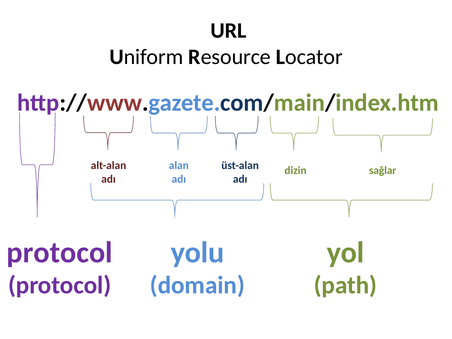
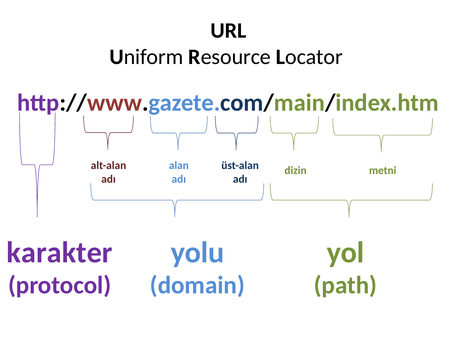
sağlar: sağlar -> metni
protocol at (60, 252): protocol -> karakter
